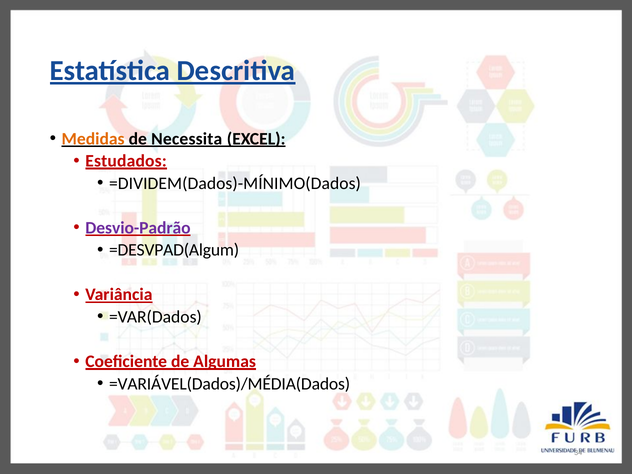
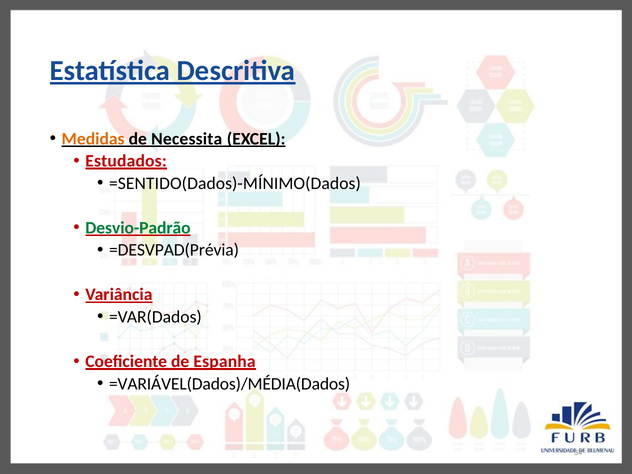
=DIVIDEM(Dados)-MÍNIMO(Dados: =DIVIDEM(Dados)-MÍNIMO(Dados -> =SENTIDO(Dados)-MÍNIMO(Dados
Desvio-Padrão colour: purple -> green
=DESVPAD(Algum: =DESVPAD(Algum -> =DESVPAD(Prévia
Algumas: Algumas -> Espanha
